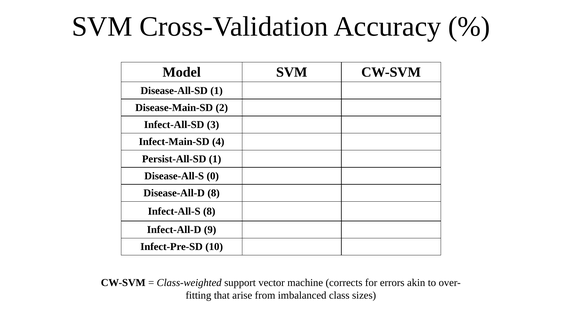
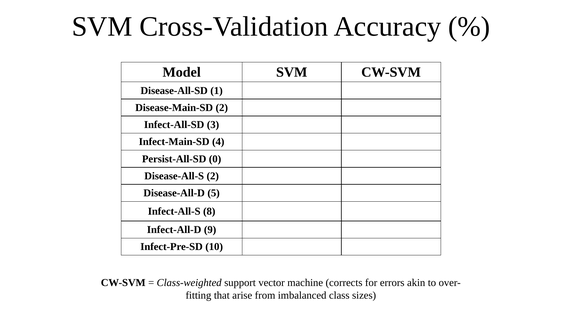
Persist-All-SD 1: 1 -> 0
Disease-All-S 0: 0 -> 2
Disease-All-D 8: 8 -> 5
